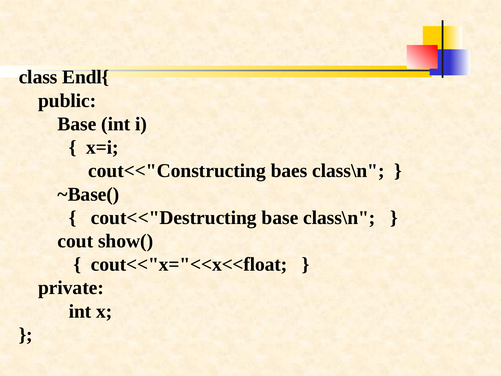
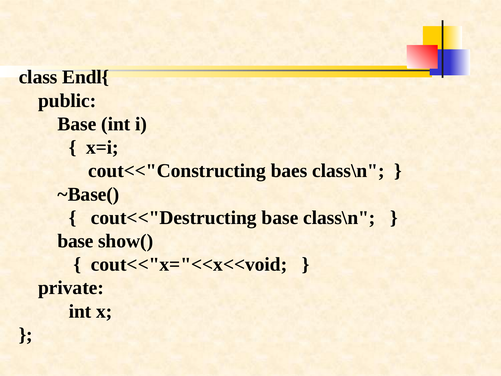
cout at (75, 241): cout -> base
cout<<"x="<<x<<float: cout<<"x="<<x<<float -> cout<<"x="<<x<<void
